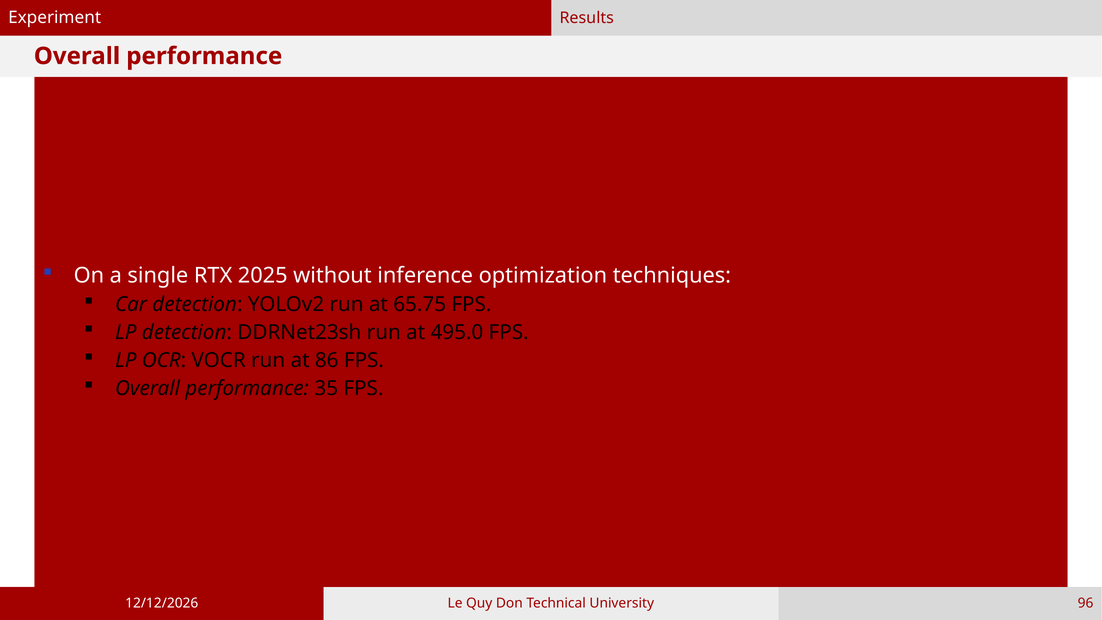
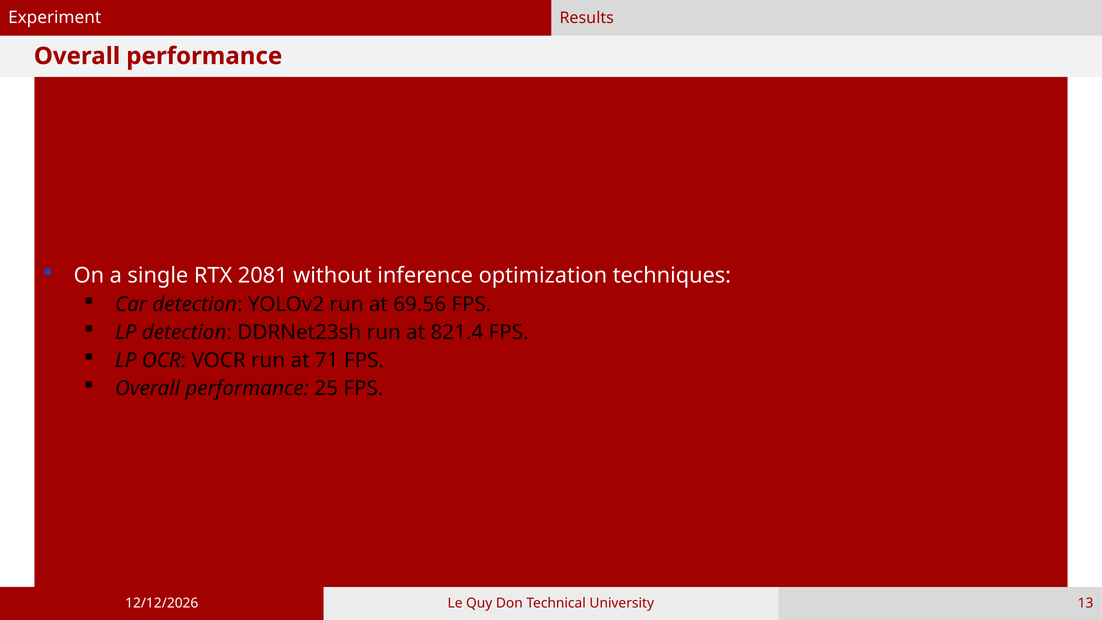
2025: 2025 -> 2081
65.75: 65.75 -> 69.56
495.0: 495.0 -> 821.4
86: 86 -> 71
35: 35 -> 25
96: 96 -> 13
